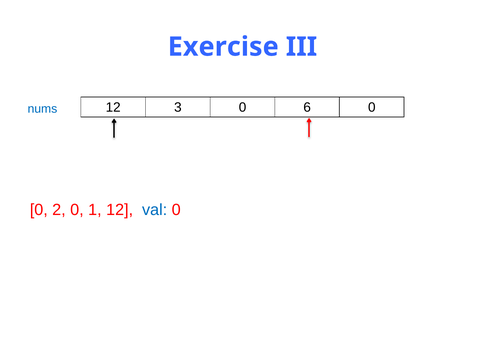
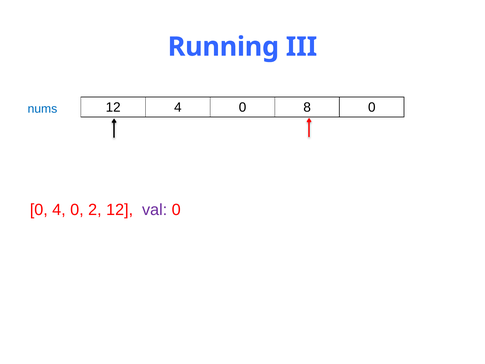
Exercise: Exercise -> Running
12 3: 3 -> 4
6: 6 -> 8
0 2: 2 -> 4
1: 1 -> 2
val colour: blue -> purple
